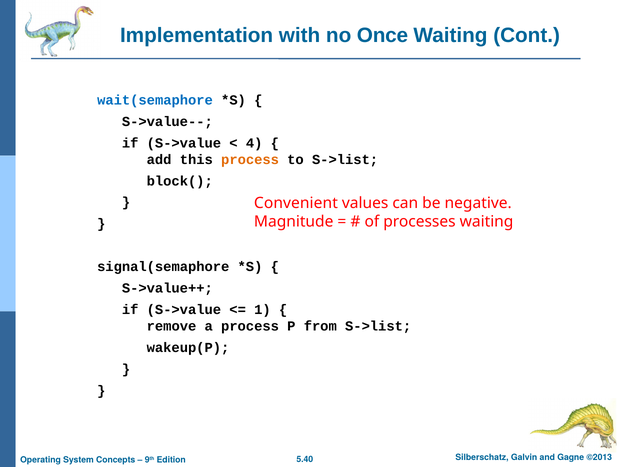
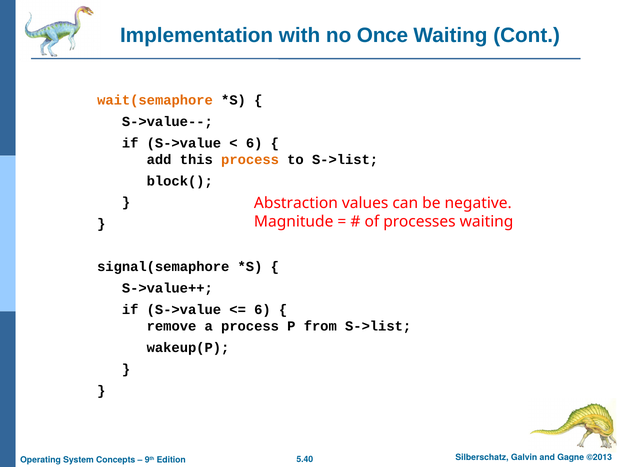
wait(semaphore colour: blue -> orange
4 at (254, 143): 4 -> 6
Convenient: Convenient -> Abstraction
1 at (262, 309): 1 -> 6
